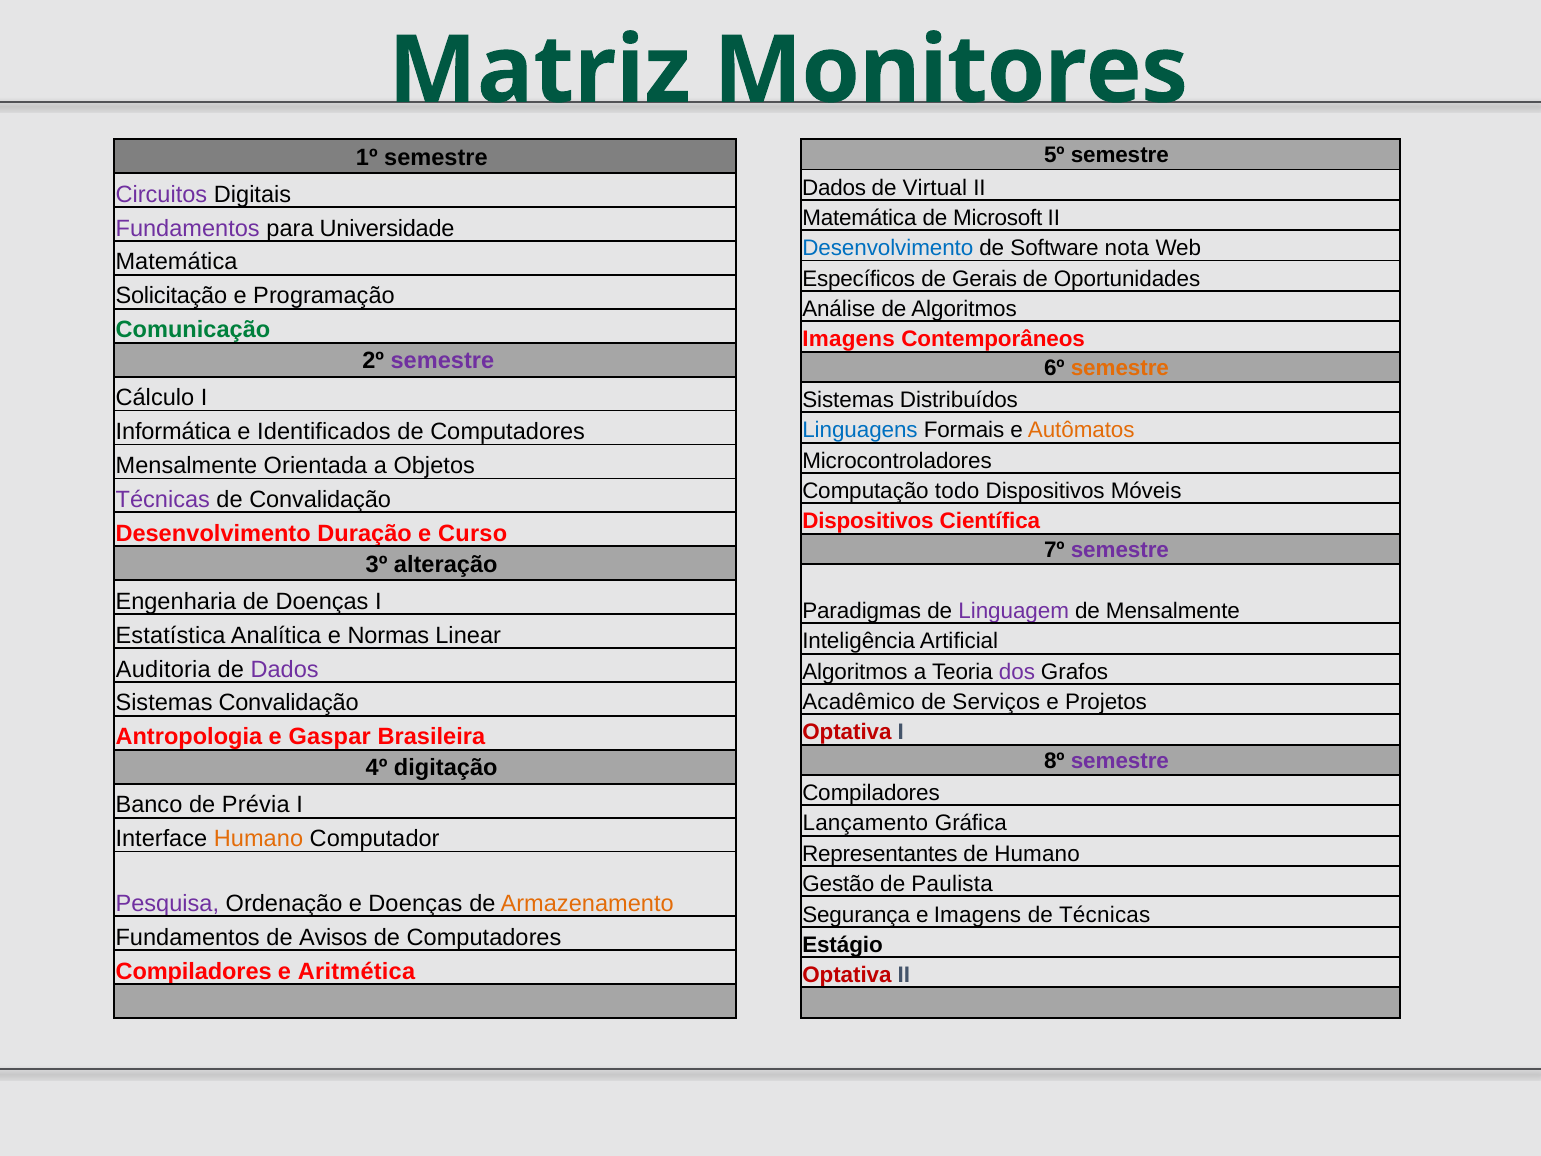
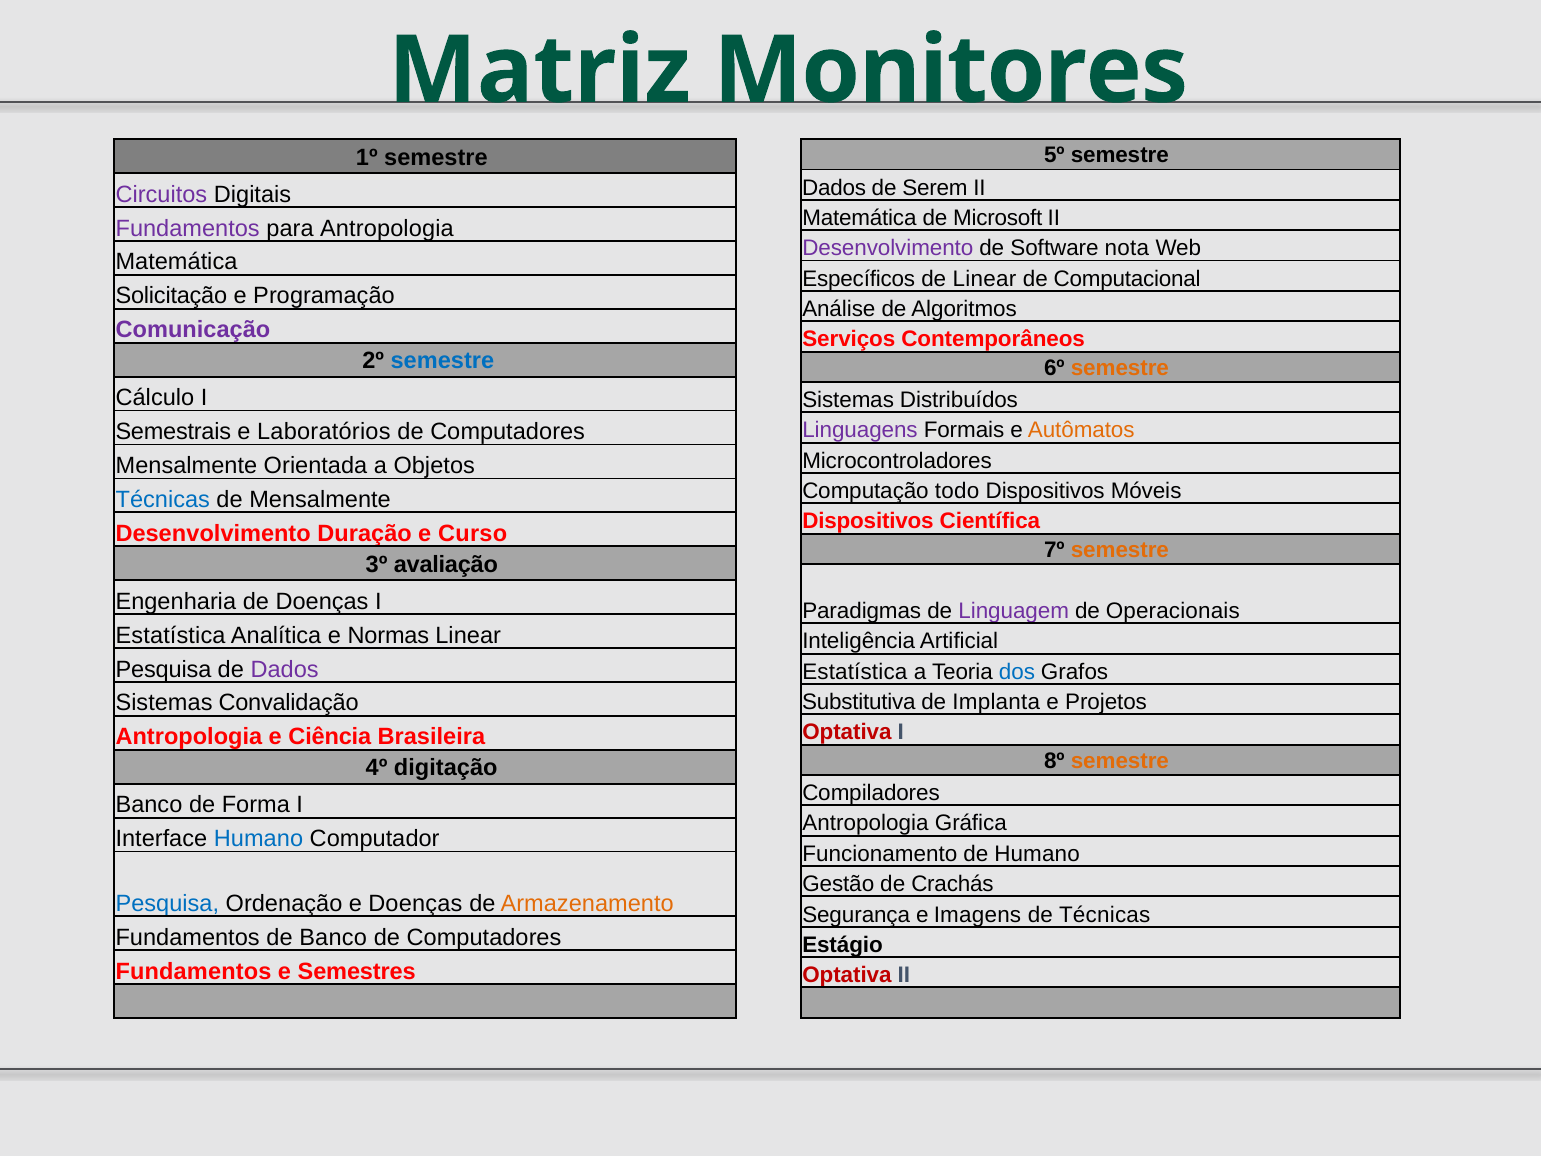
Virtual: Virtual -> Serem
para Universidade: Universidade -> Antropologia
Desenvolvimento at (888, 248) colour: blue -> purple
de Gerais: Gerais -> Linear
Oportunidades: Oportunidades -> Computacional
Comunicação colour: green -> purple
Imagens at (849, 339): Imagens -> Serviços
semestre at (442, 361) colour: purple -> blue
Linguagens colour: blue -> purple
Informática: Informática -> Semestrais
Identificados: Identificados -> Laboratórios
Técnicas at (163, 500) colour: purple -> blue
de Convalidação: Convalidação -> Mensalmente
semestre at (1120, 550) colour: purple -> orange
alteração: alteração -> avaliação
de Mensalmente: Mensalmente -> Operacionais
Auditoria at (163, 669): Auditoria -> Pesquisa
Algoritmos at (855, 672): Algoritmos -> Estatística
dos colour: purple -> blue
Acadêmico: Acadêmico -> Substitutiva
Serviços: Serviços -> Implanta
Gaspar: Gaspar -> Ciência
semestre at (1120, 761) colour: purple -> orange
Prévia: Prévia -> Forma
Lançamento at (865, 823): Lançamento -> Antropologia
Humano at (258, 839) colour: orange -> blue
Representantes: Representantes -> Funcionamento
Paulista: Paulista -> Crachás
Pesquisa at (167, 903) colour: purple -> blue
de Avisos: Avisos -> Banco
Compiladores at (194, 971): Compiladores -> Fundamentos
Aritmética: Aritmética -> Semestres
